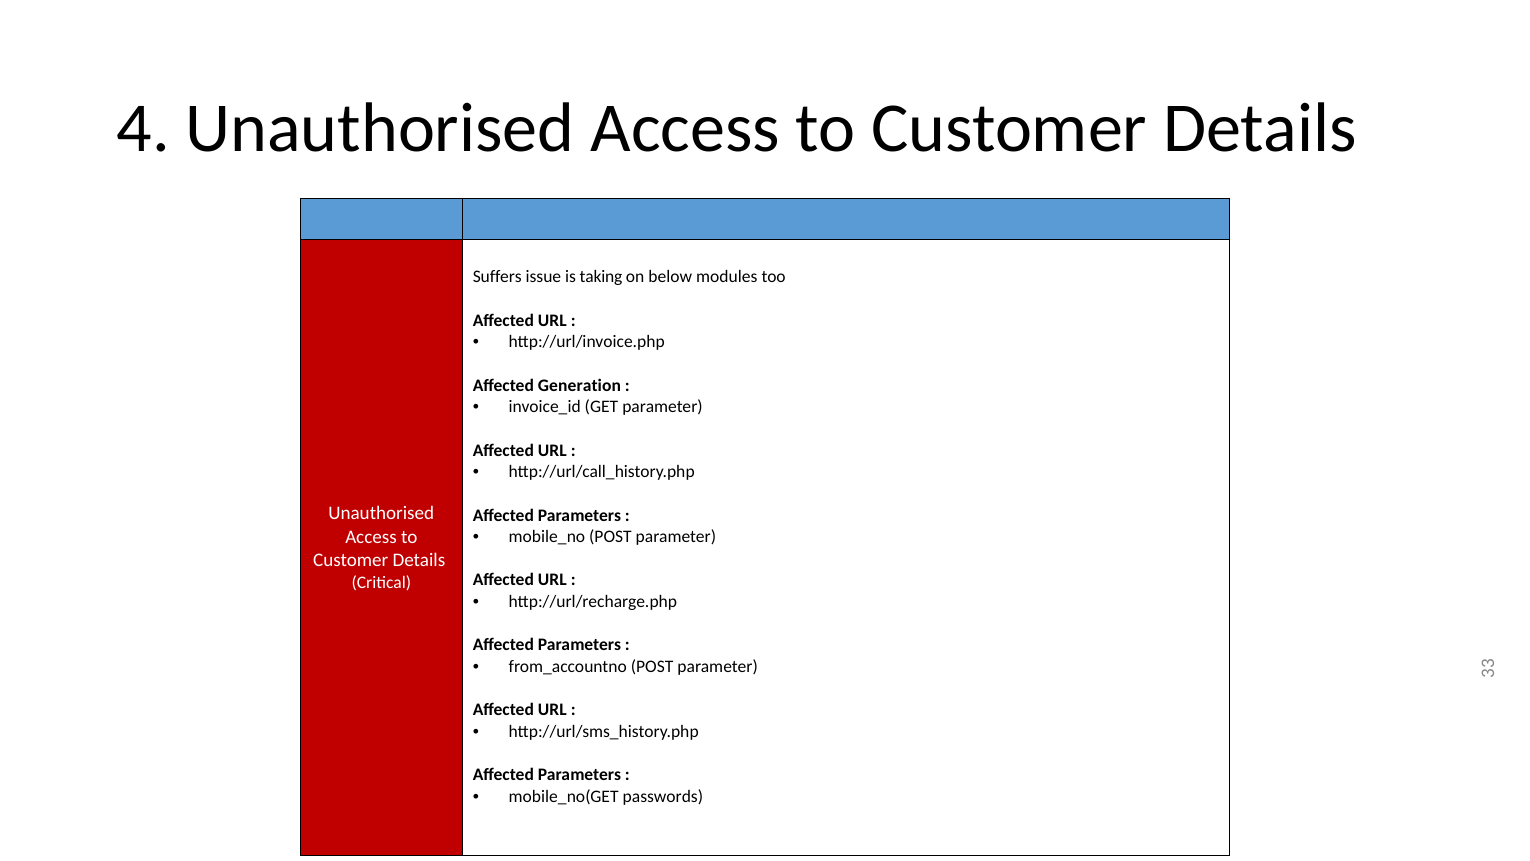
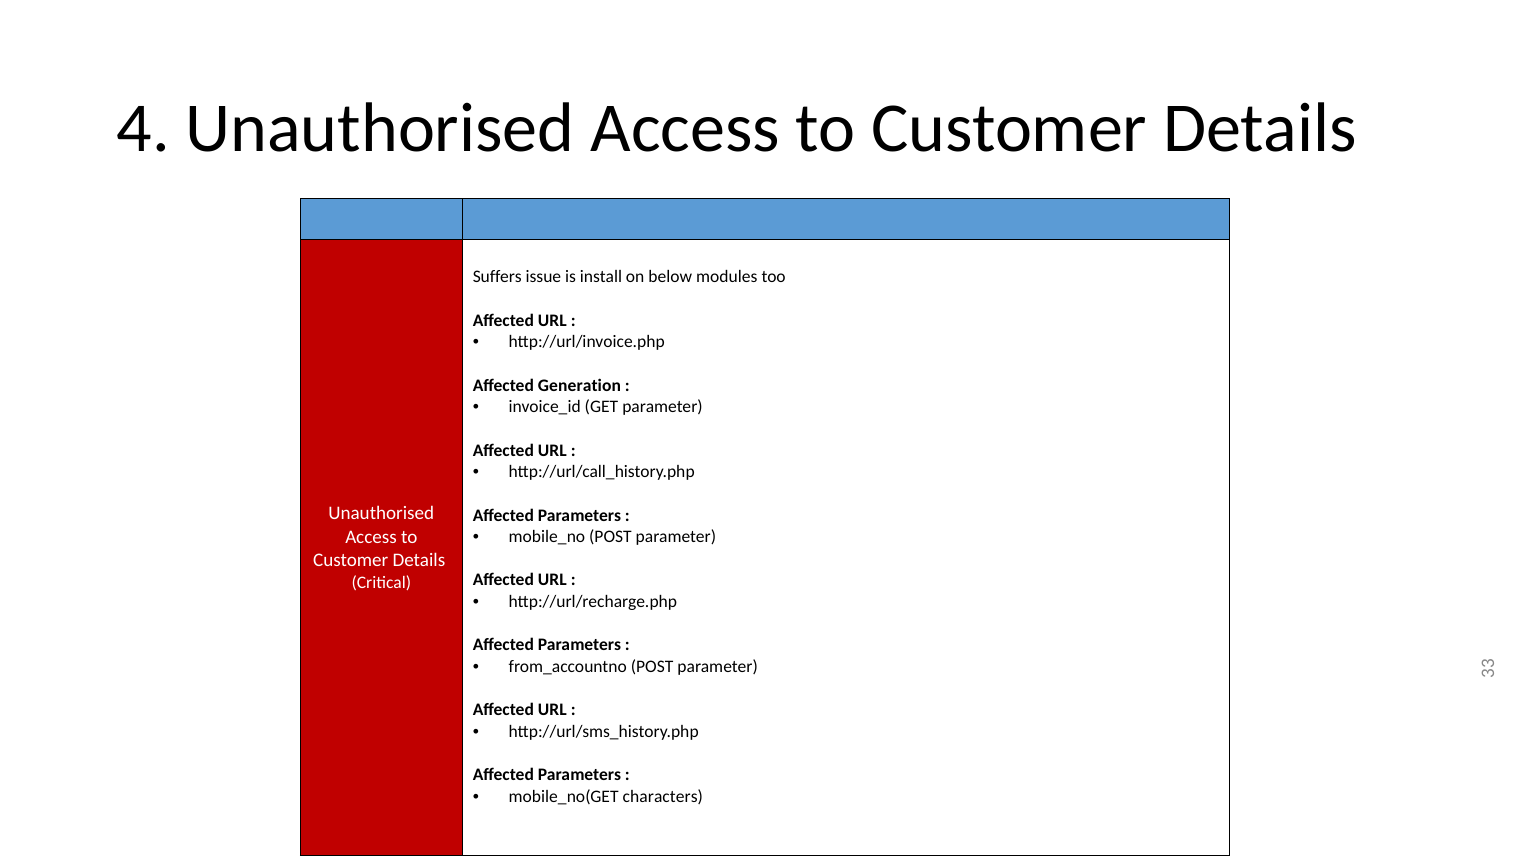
taking: taking -> install
passwords: passwords -> characters
